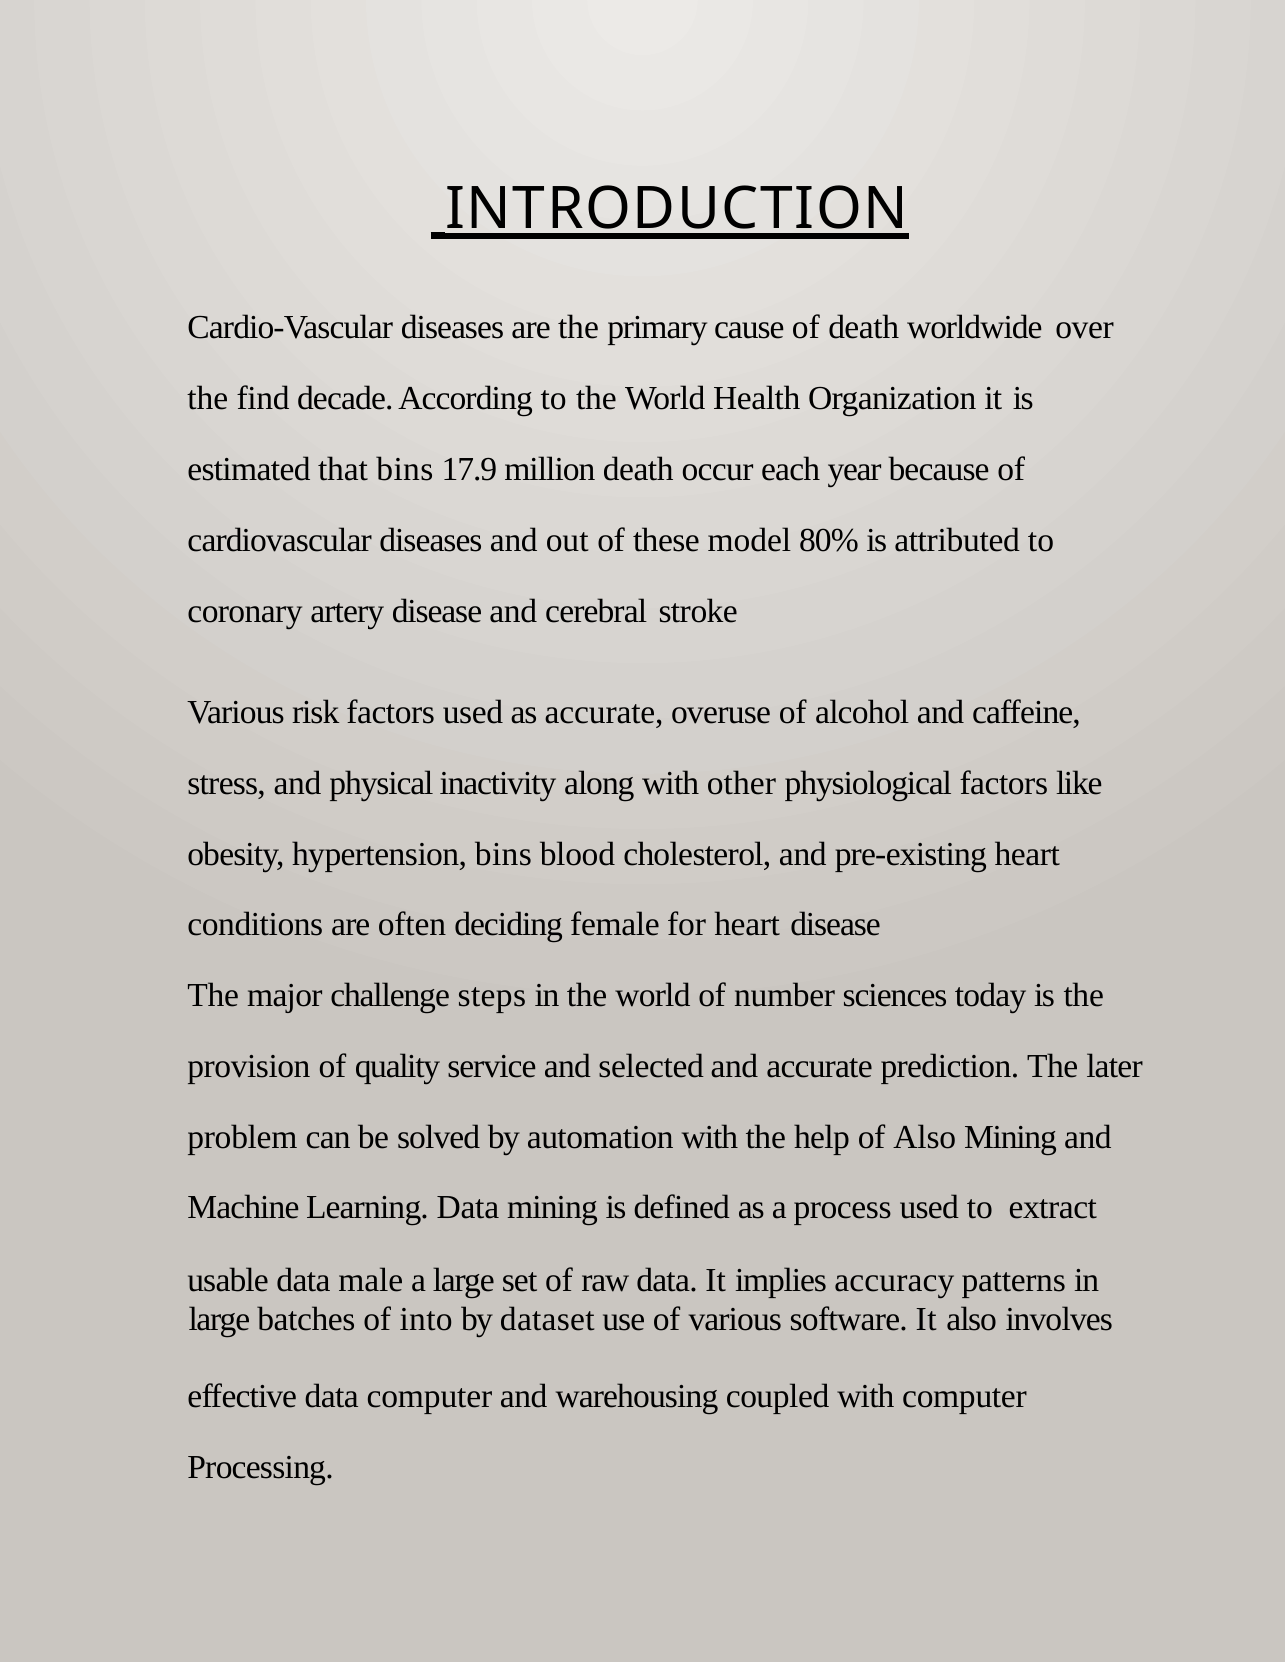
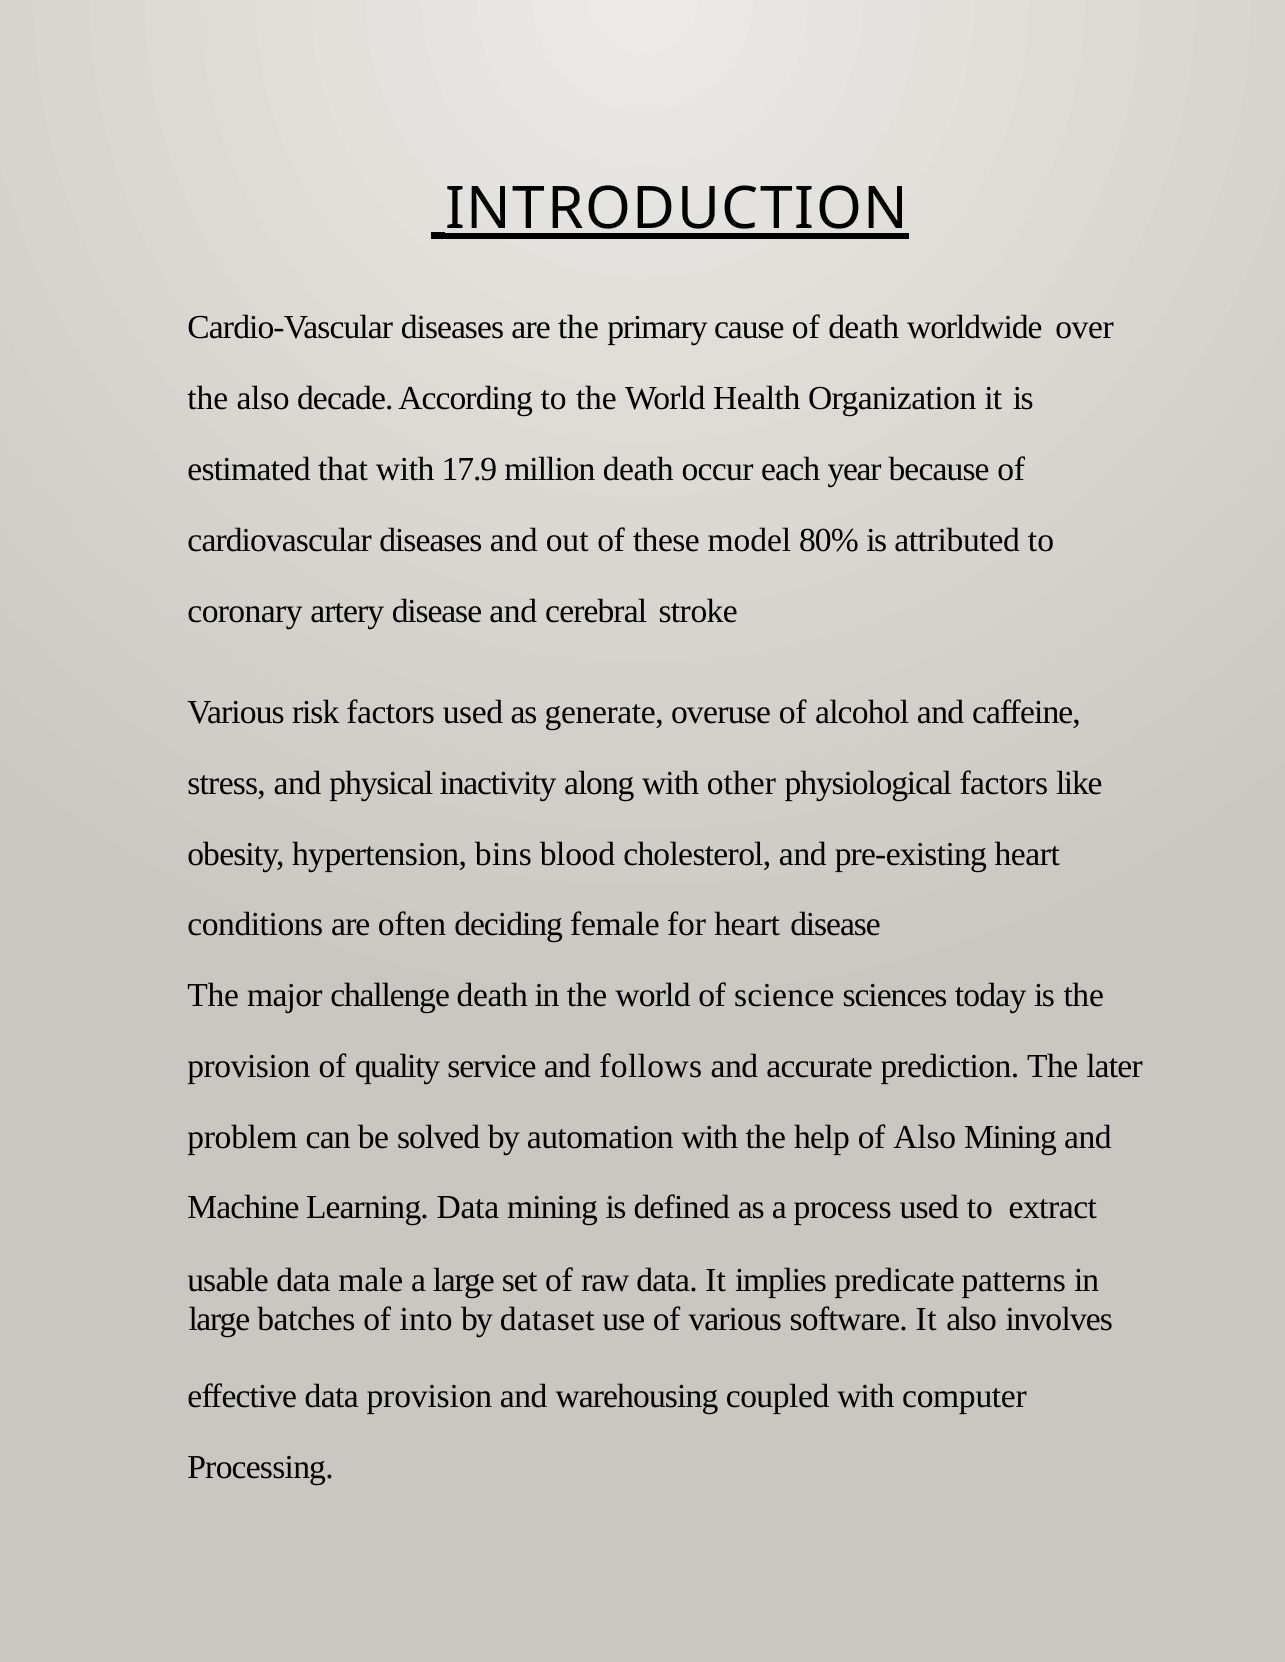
the find: find -> also
that bins: bins -> with
as accurate: accurate -> generate
challenge steps: steps -> death
number: number -> science
selected: selected -> follows
accuracy: accuracy -> predicate
data computer: computer -> provision
